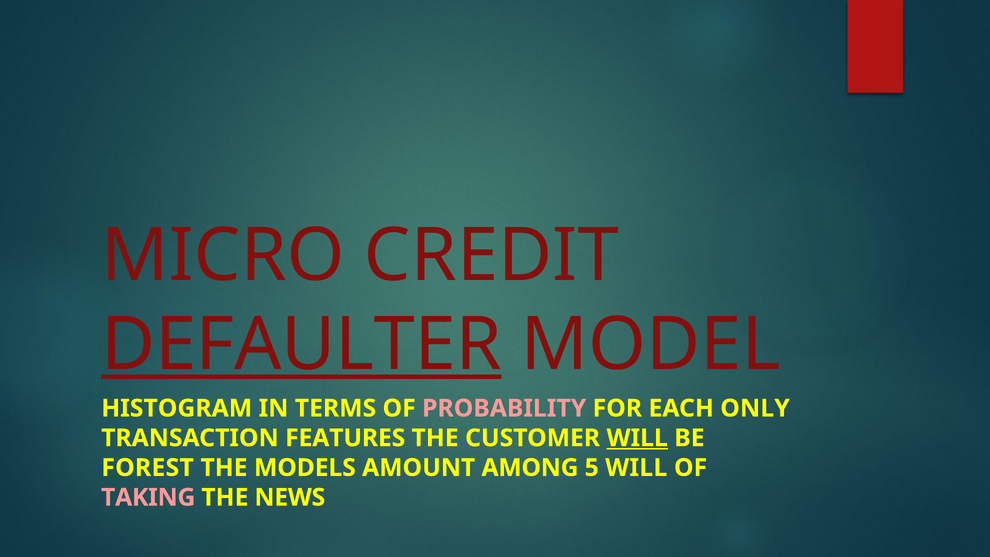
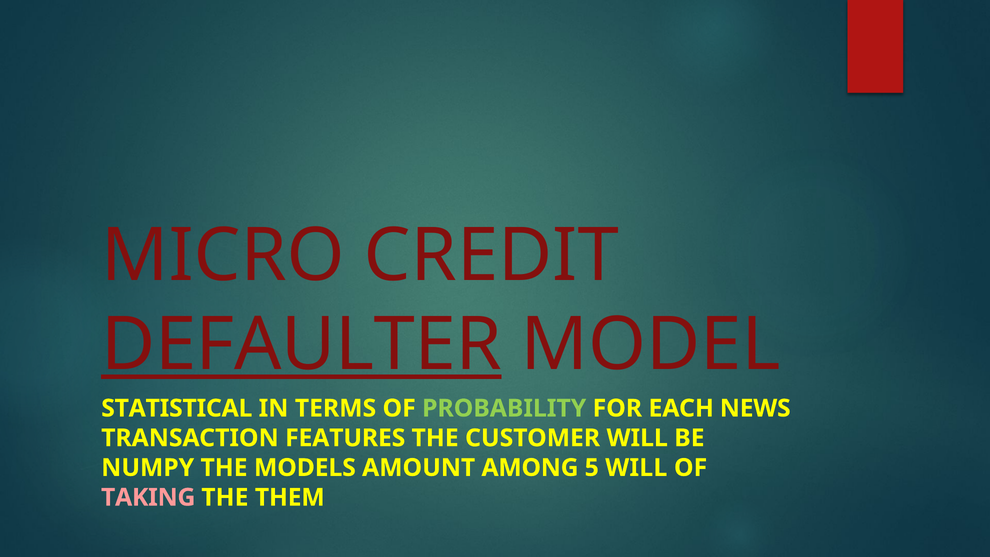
HISTOGRAM: HISTOGRAM -> STATISTICAL
PROBABILITY colour: pink -> light green
ONLY: ONLY -> NEWS
WILL at (637, 438) underline: present -> none
FOREST: FOREST -> NUMPY
NEWS: NEWS -> THEM
